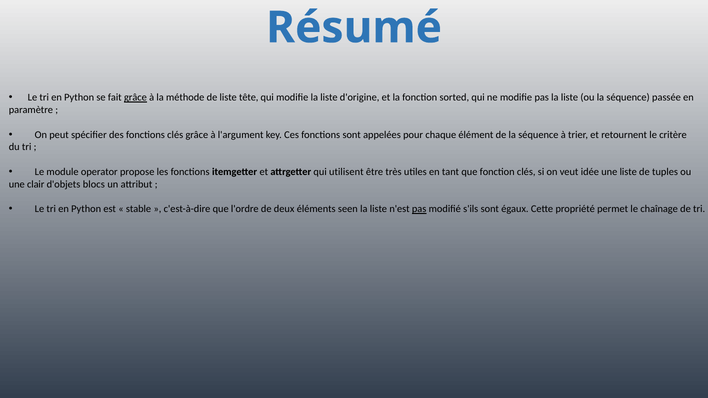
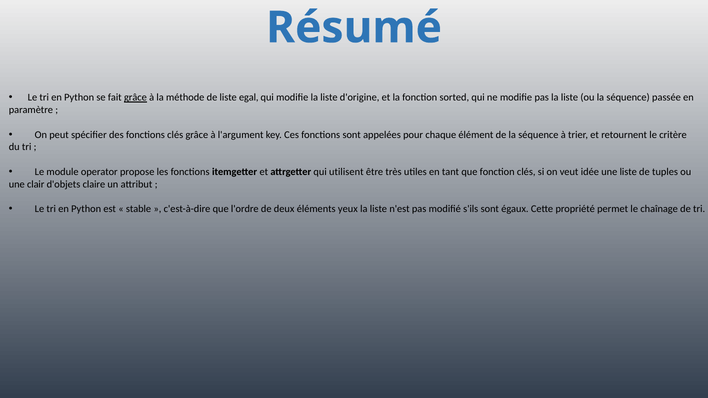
tête: tête -> egal
blocs: blocs -> claire
seen: seen -> yeux
pas at (419, 209) underline: present -> none
